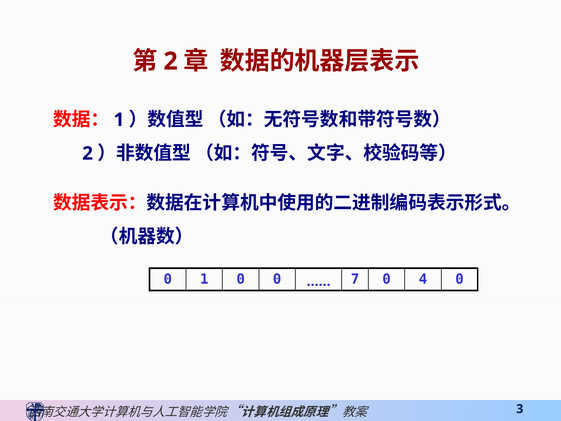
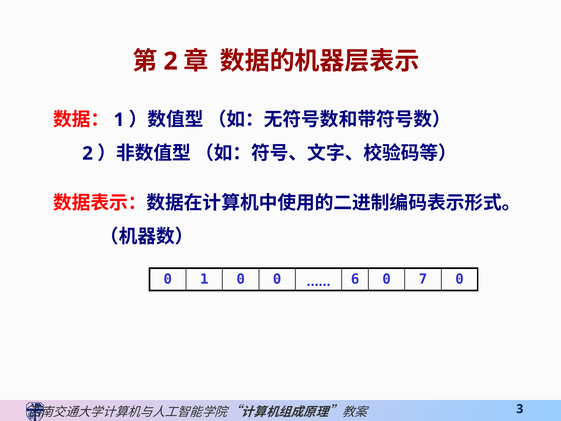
7: 7 -> 6
4: 4 -> 7
